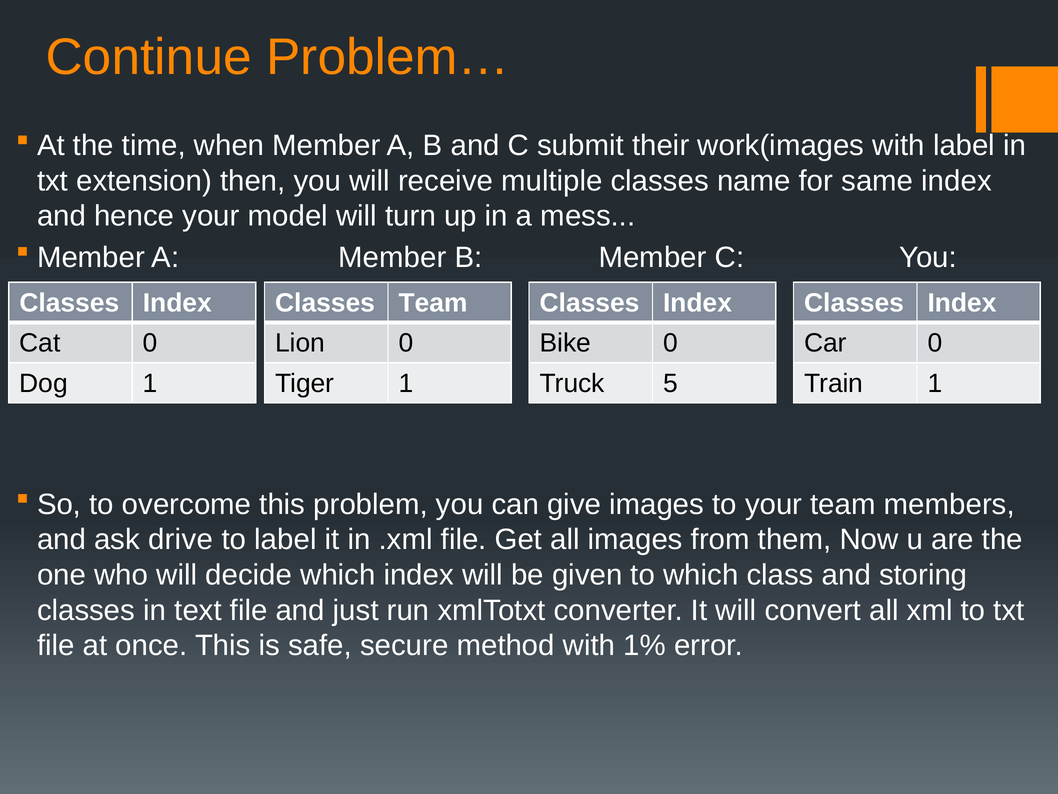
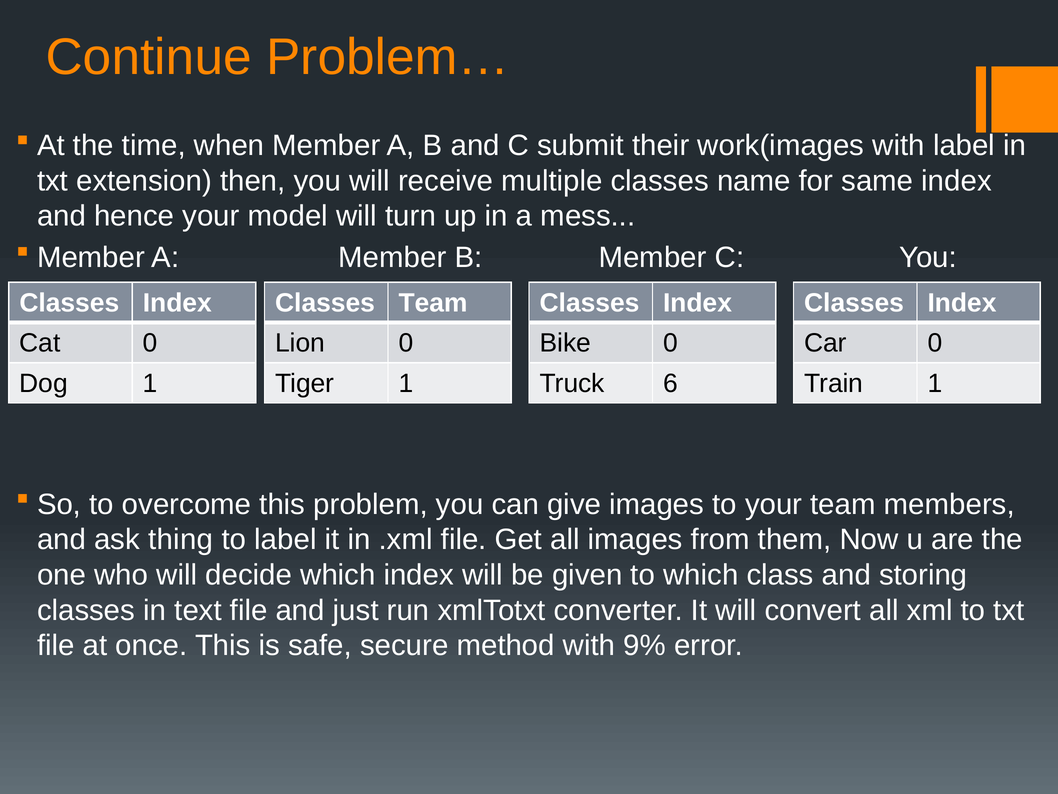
5: 5 -> 6
drive: drive -> thing
1%: 1% -> 9%
